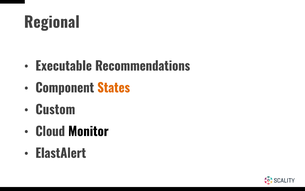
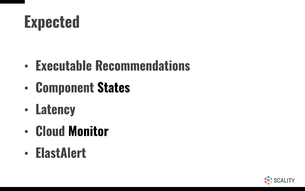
Regional: Regional -> Expected
States colour: orange -> black
Custom: Custom -> Latency
